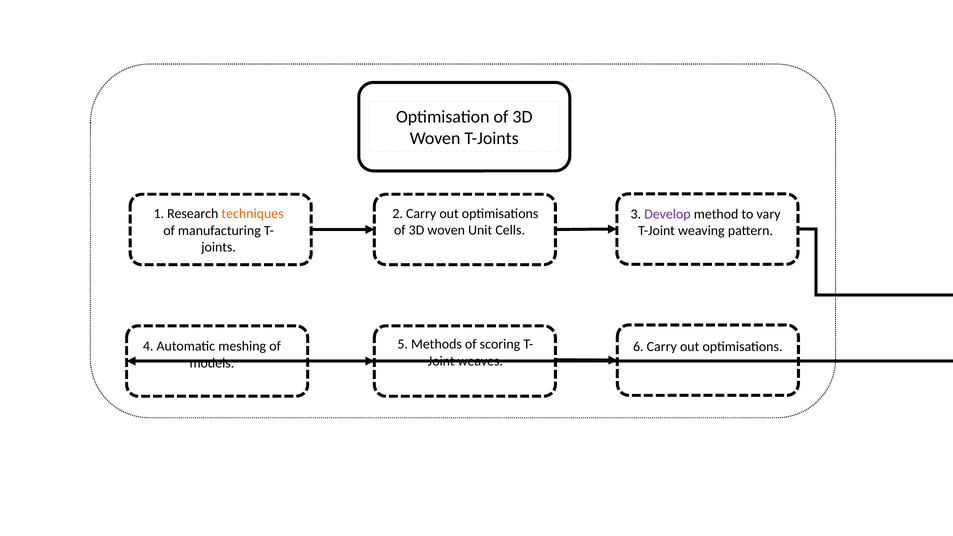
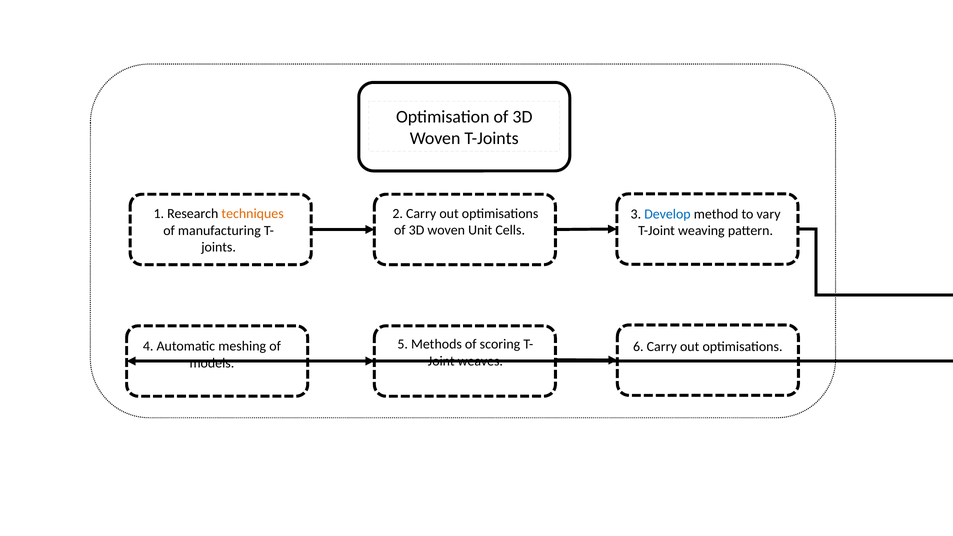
Develop colour: purple -> blue
